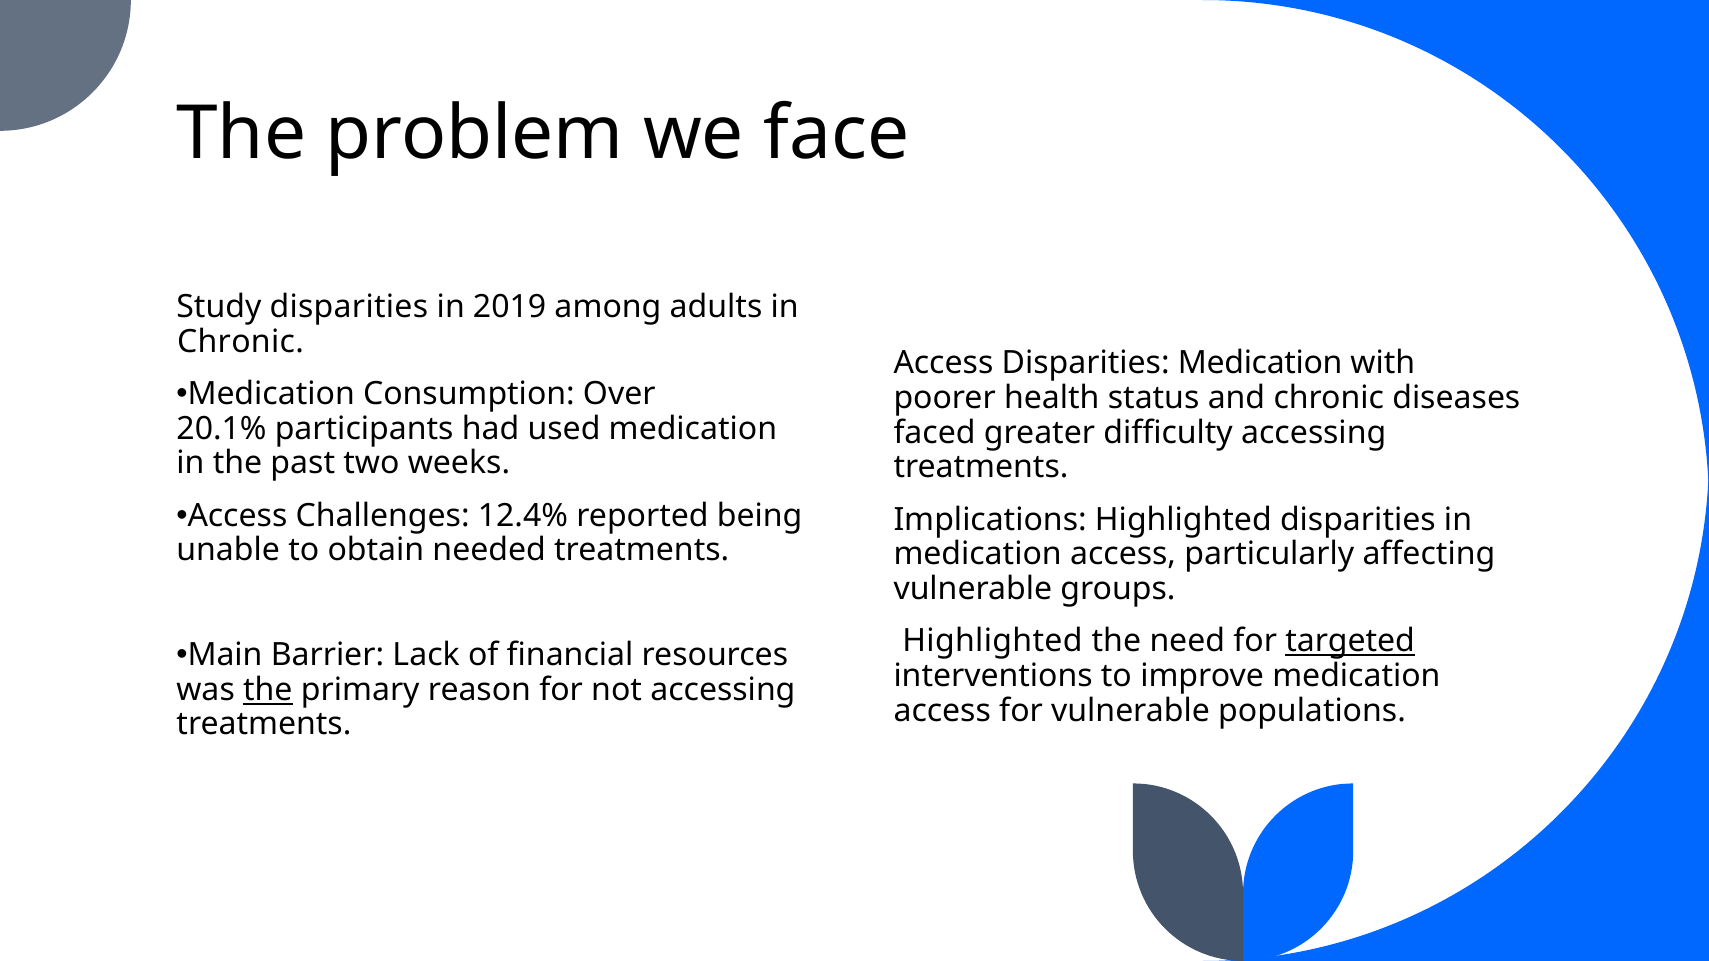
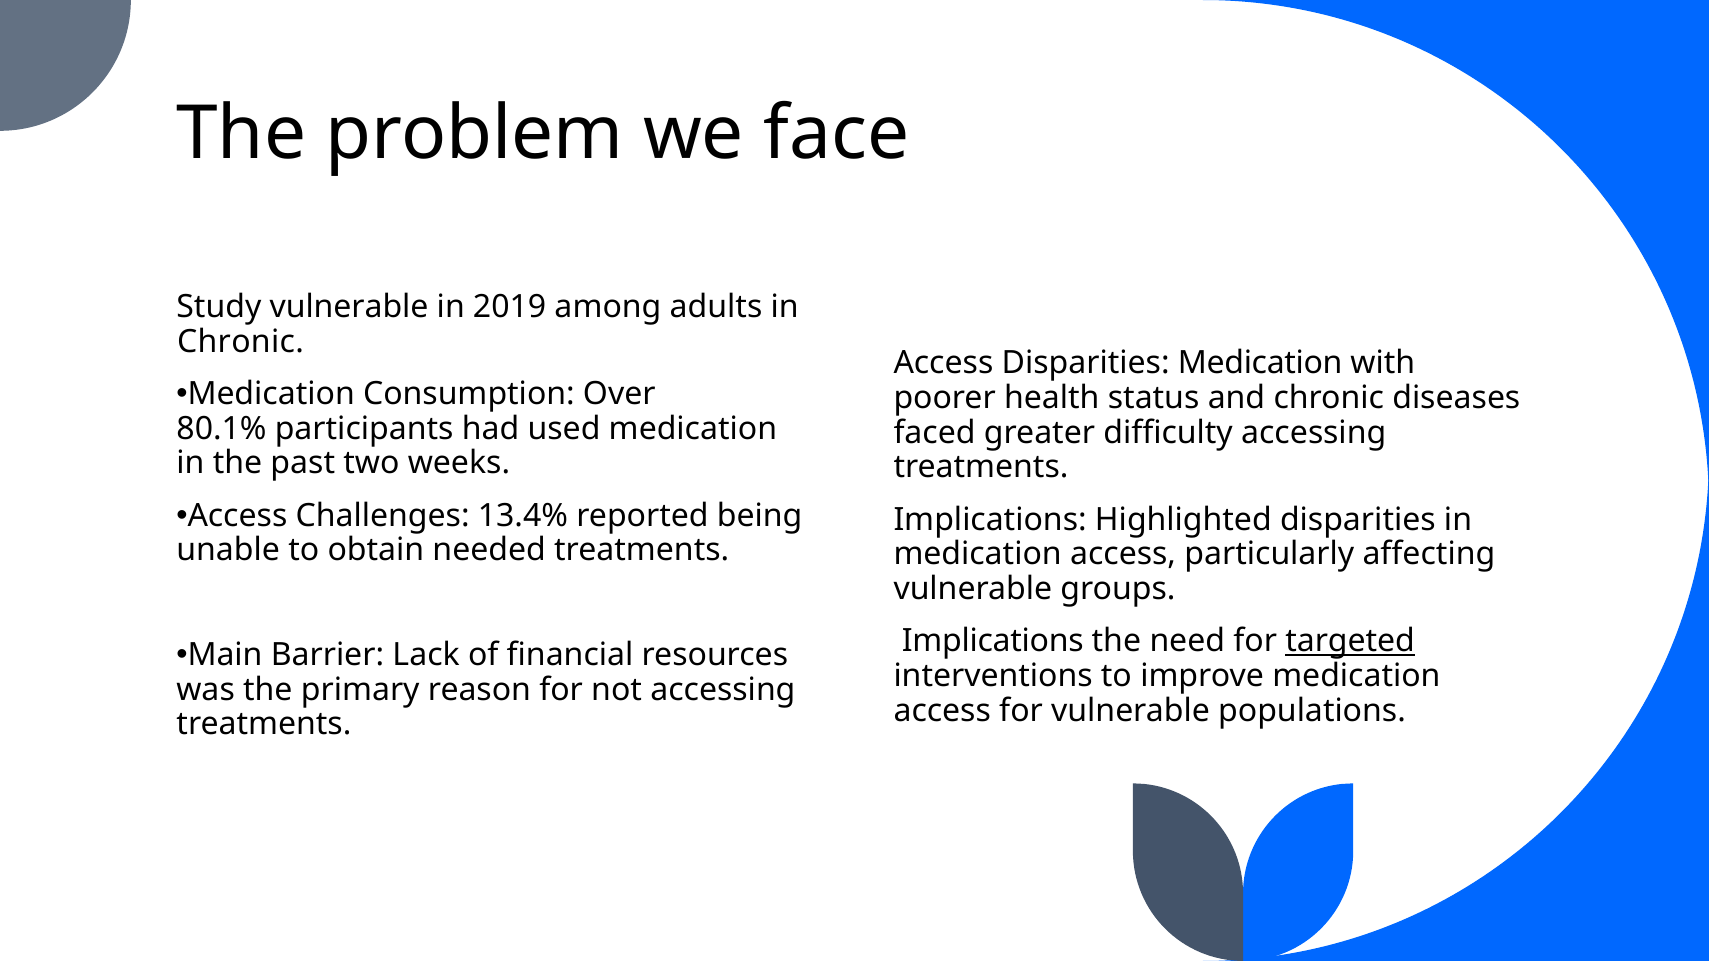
Study disparities: disparities -> vulnerable
20.1%: 20.1% -> 80.1%
12.4%: 12.4% -> 13.4%
Highlighted at (992, 641): Highlighted -> Implications
the at (268, 690) underline: present -> none
